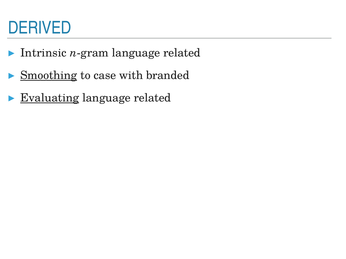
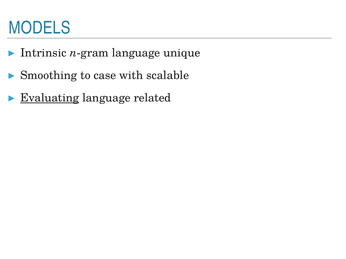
DERIVED: DERIVED -> MODELS
n-gram language related: related -> unique
Smoothing underline: present -> none
branded: branded -> scalable
